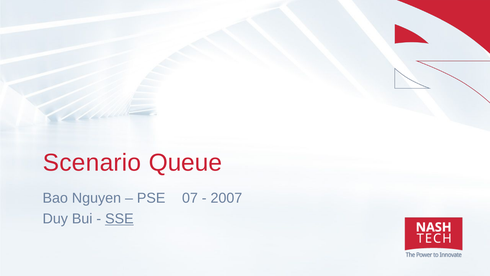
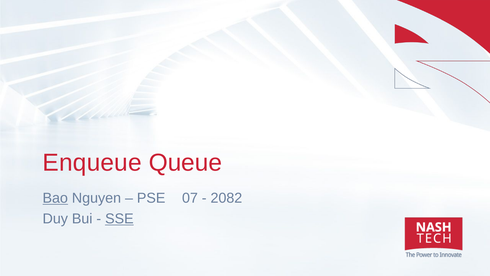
Scenario: Scenario -> Enqueue
2007: 2007 -> 2082
Bao underline: none -> present
